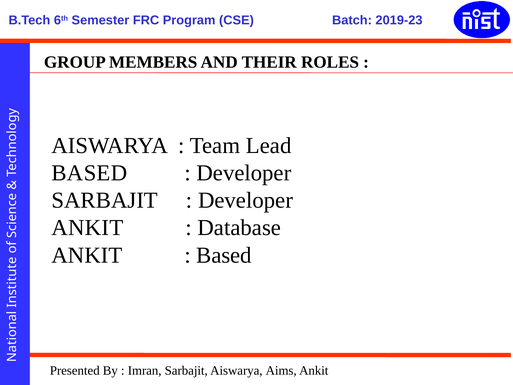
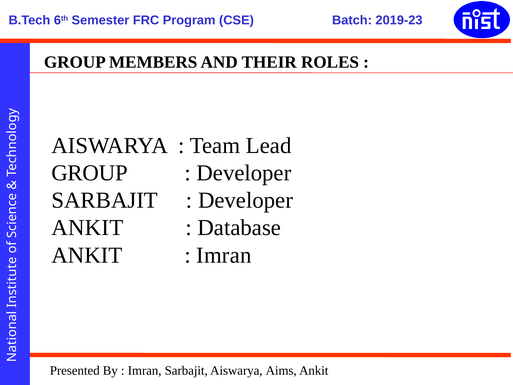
BASED at (89, 173): BASED -> GROUP
Based at (224, 255): Based -> Imran
